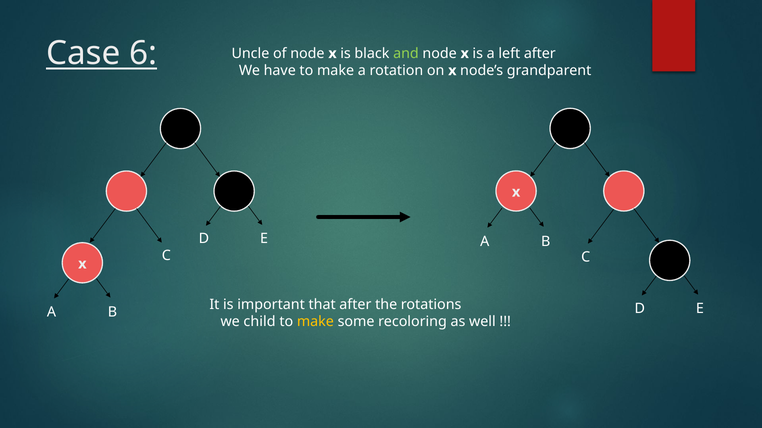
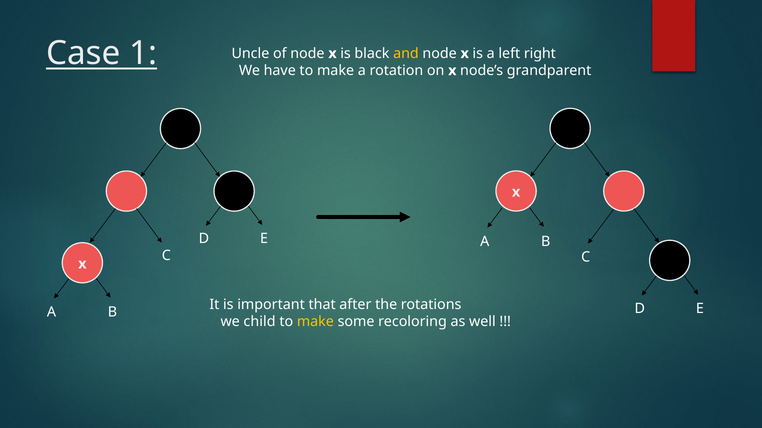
6: 6 -> 1
and colour: light green -> yellow
left after: after -> right
